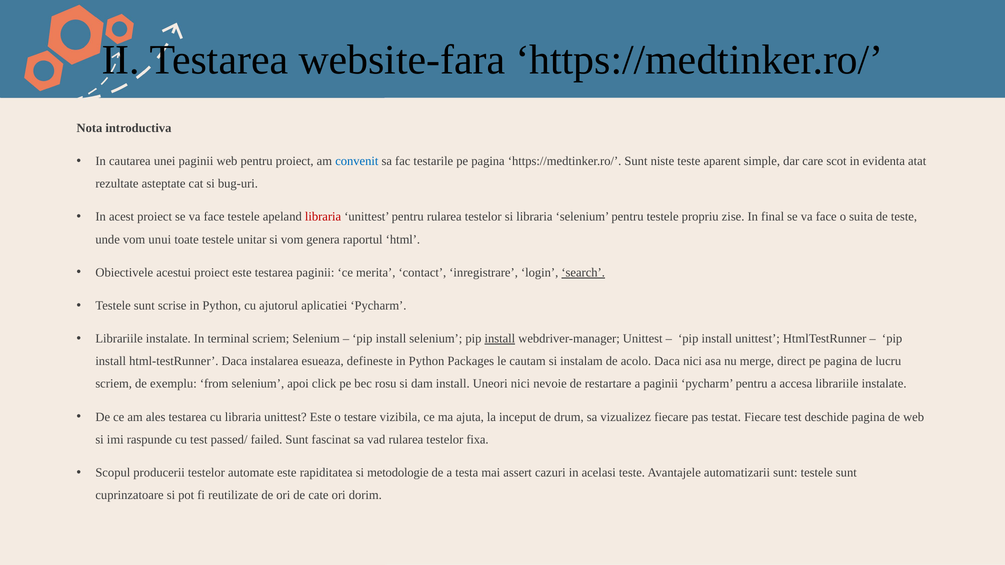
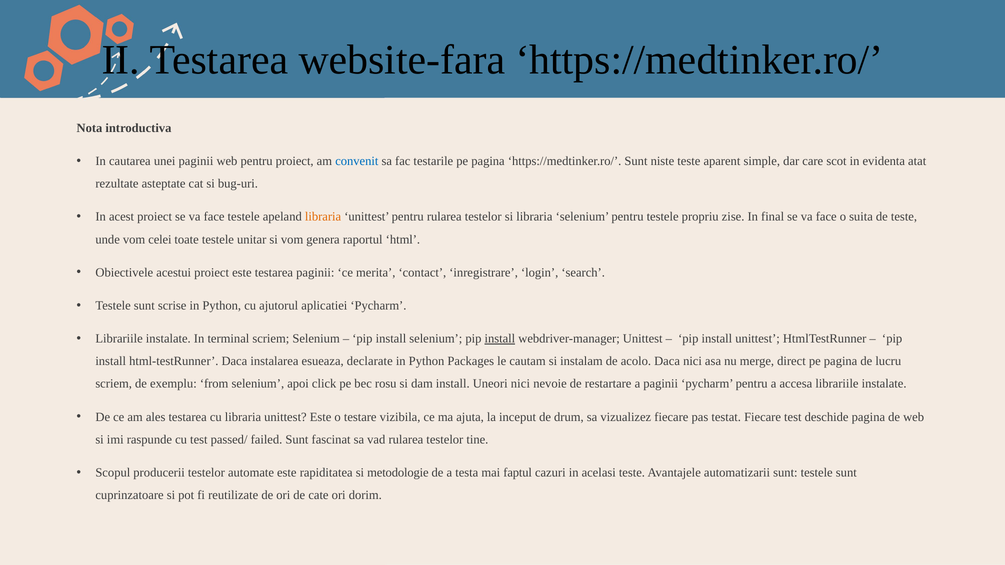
libraria at (323, 217) colour: red -> orange
unui: unui -> celei
search underline: present -> none
defineste: defineste -> declarate
fixa: fixa -> tine
assert: assert -> faptul
